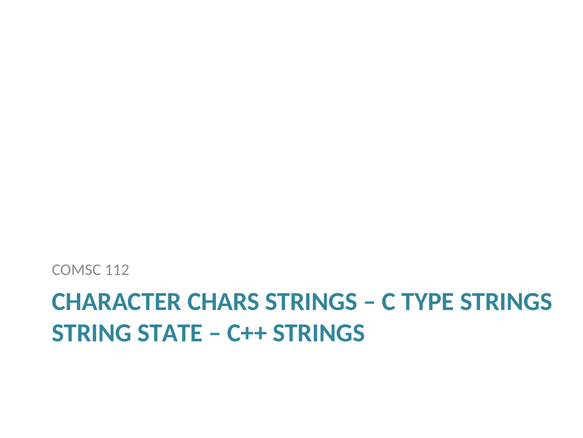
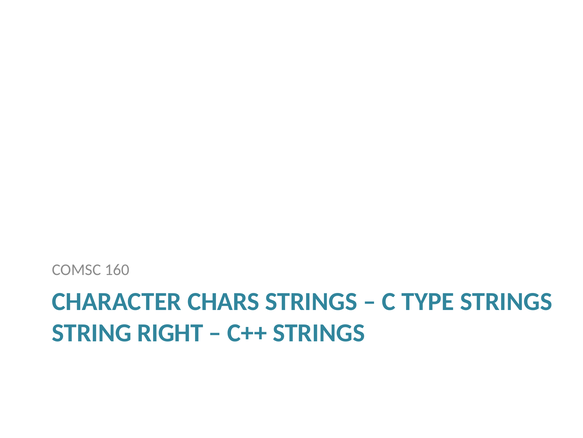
112: 112 -> 160
STATE: STATE -> RIGHT
